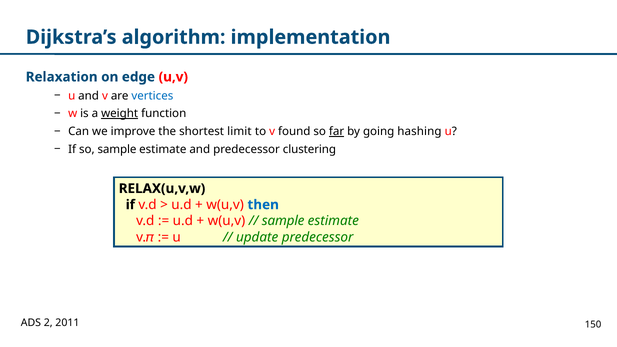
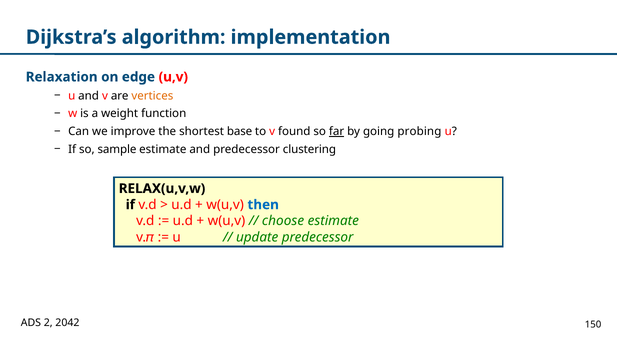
vertices colour: blue -> orange
weight underline: present -> none
limit: limit -> base
hashing: hashing -> probing
sample at (283, 221): sample -> choose
2011: 2011 -> 2042
